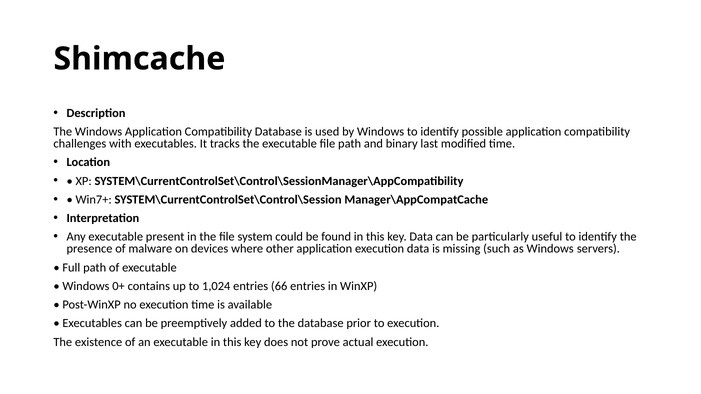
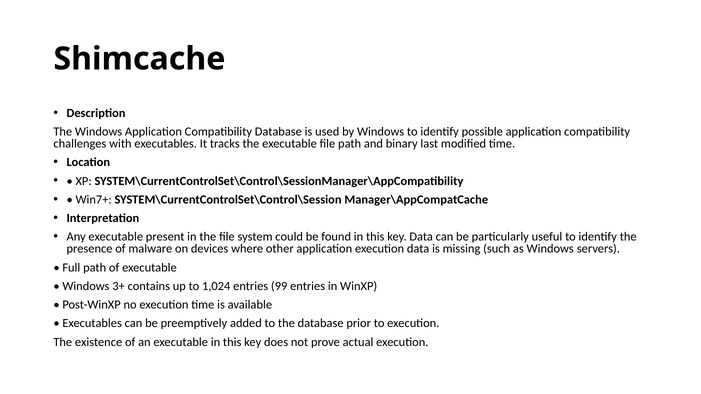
0+: 0+ -> 3+
66: 66 -> 99
